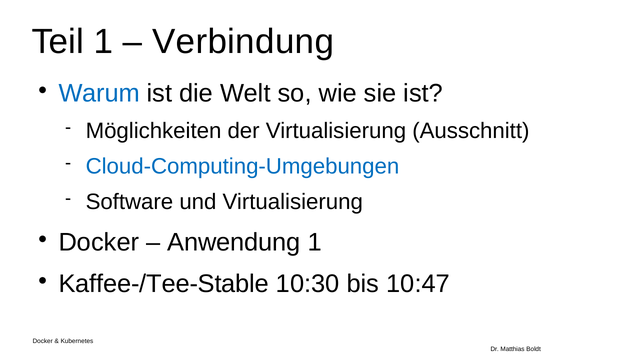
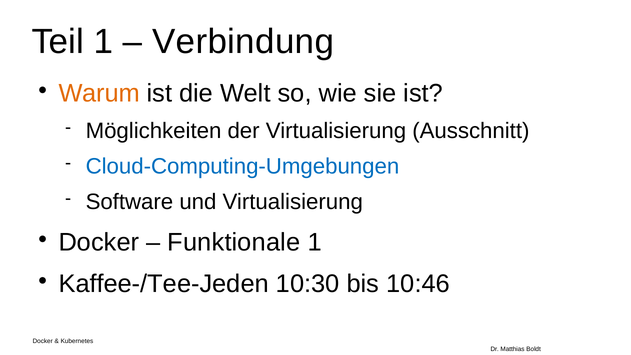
Warum colour: blue -> orange
Anwendung: Anwendung -> Funktionale
Kaffee-/Tee-Stable: Kaffee-/Tee-Stable -> Kaffee-/Tee-Jeden
10:47: 10:47 -> 10:46
